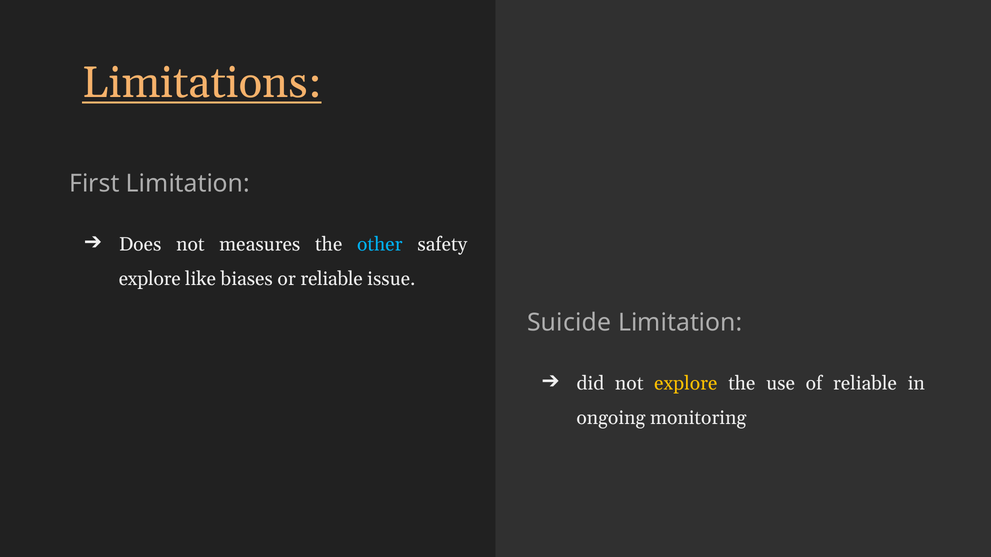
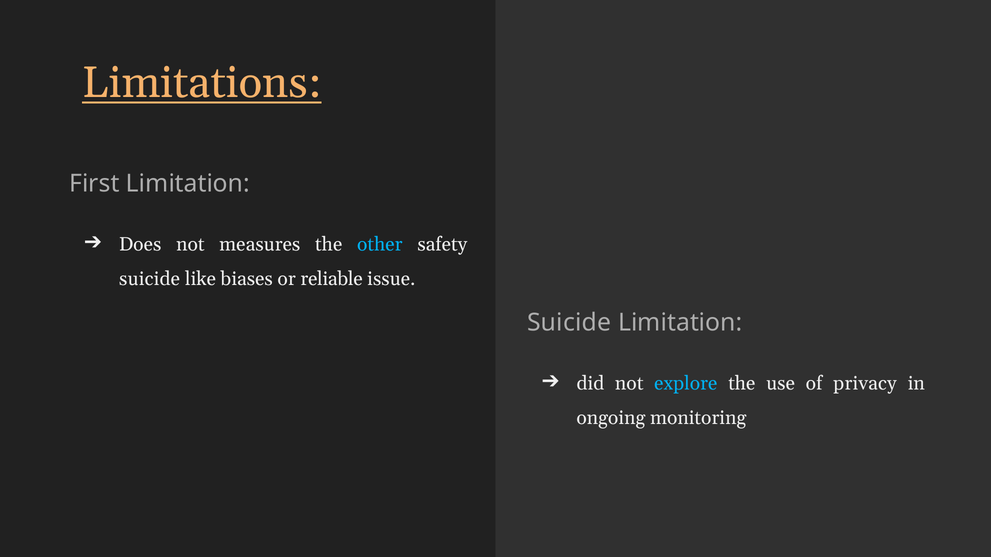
explore at (150, 279): explore -> suicide
explore at (686, 384) colour: yellow -> light blue
of reliable: reliable -> privacy
